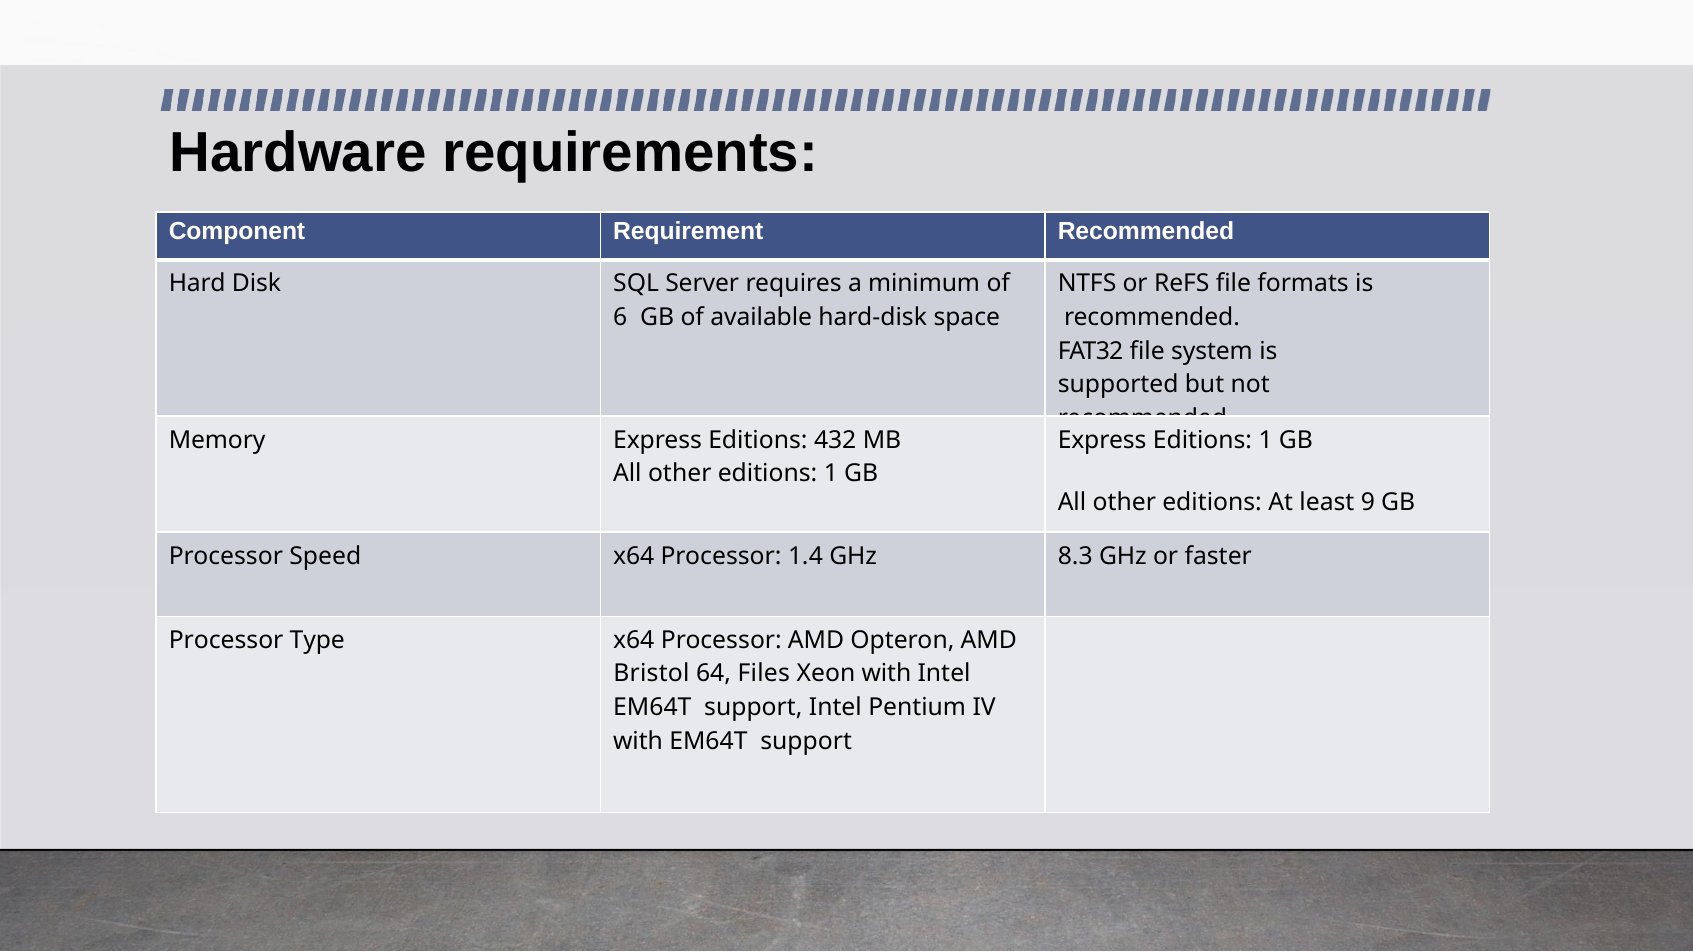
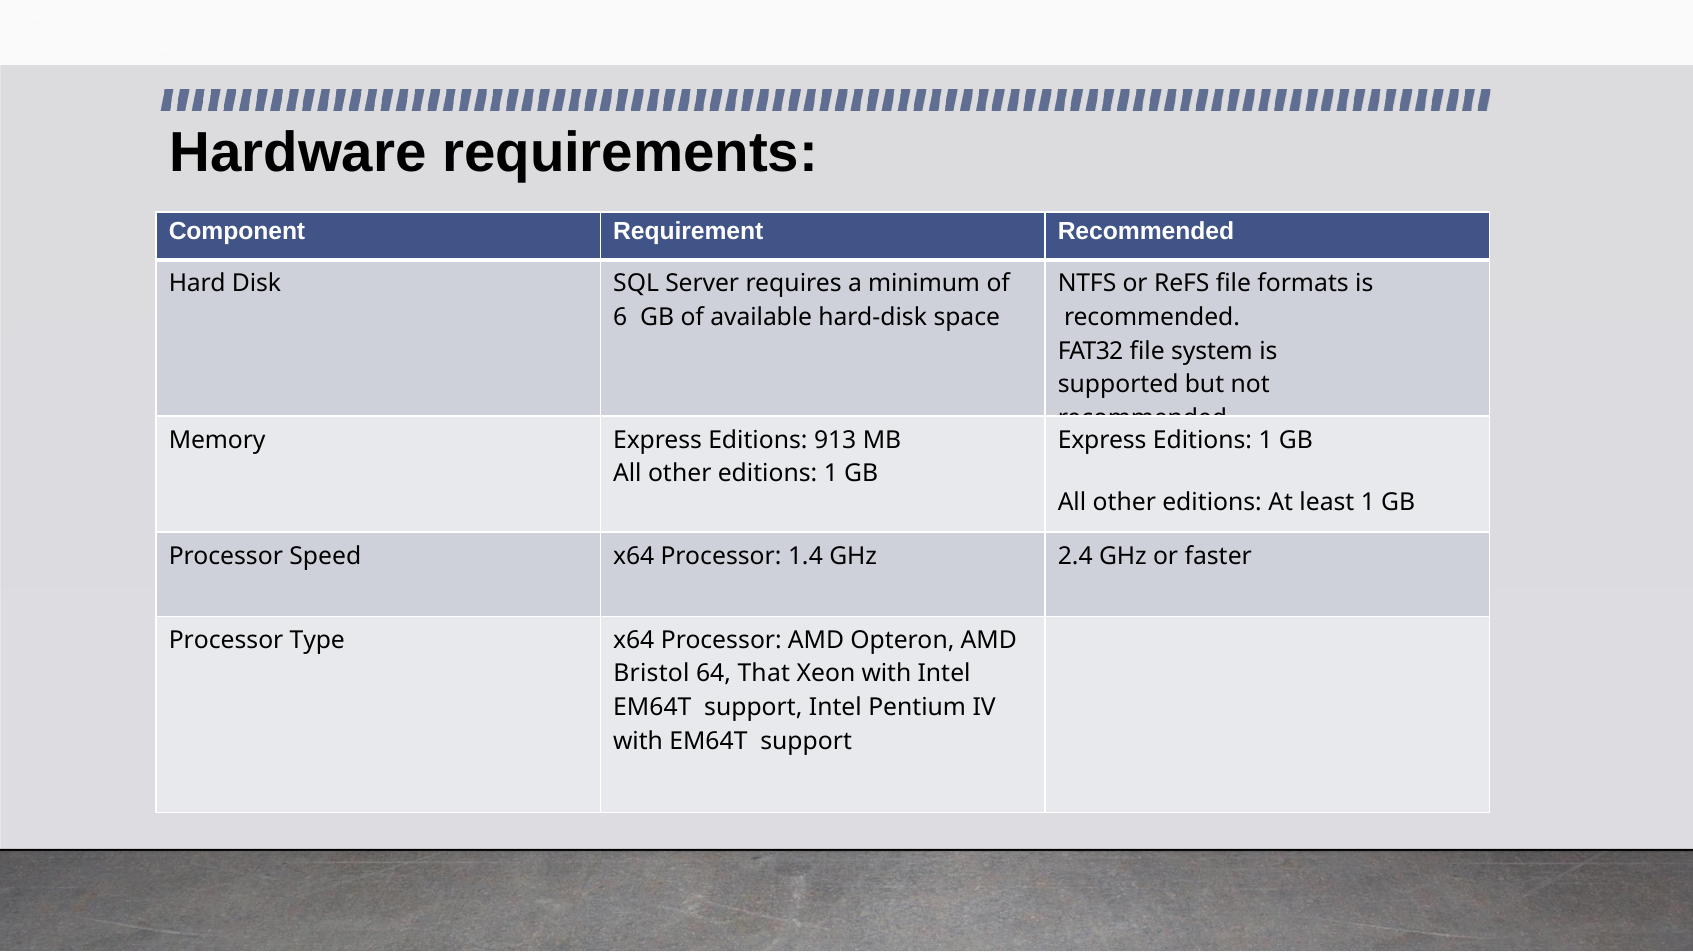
432: 432 -> 913
least 9: 9 -> 1
8.3: 8.3 -> 2.4
Files: Files -> That
